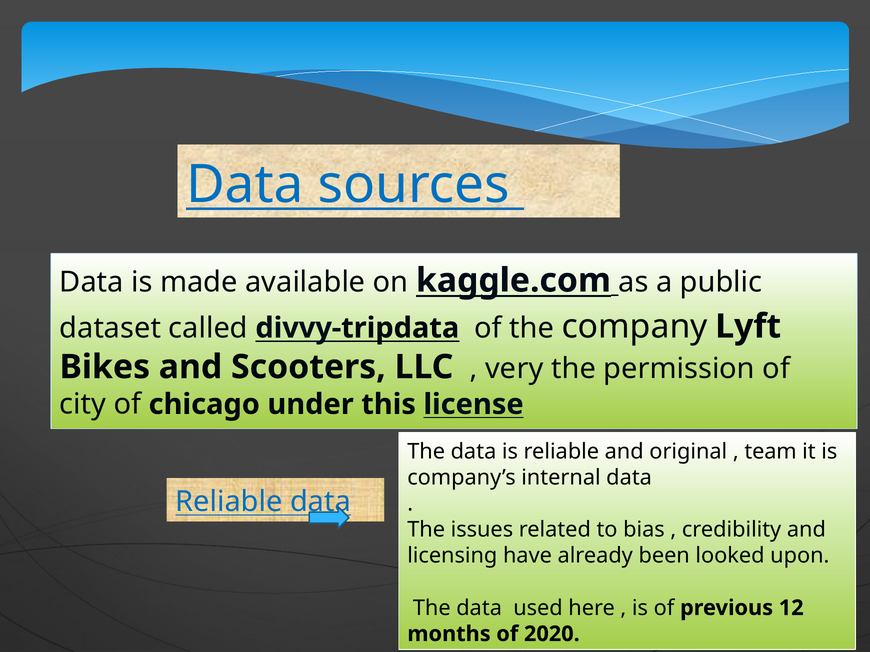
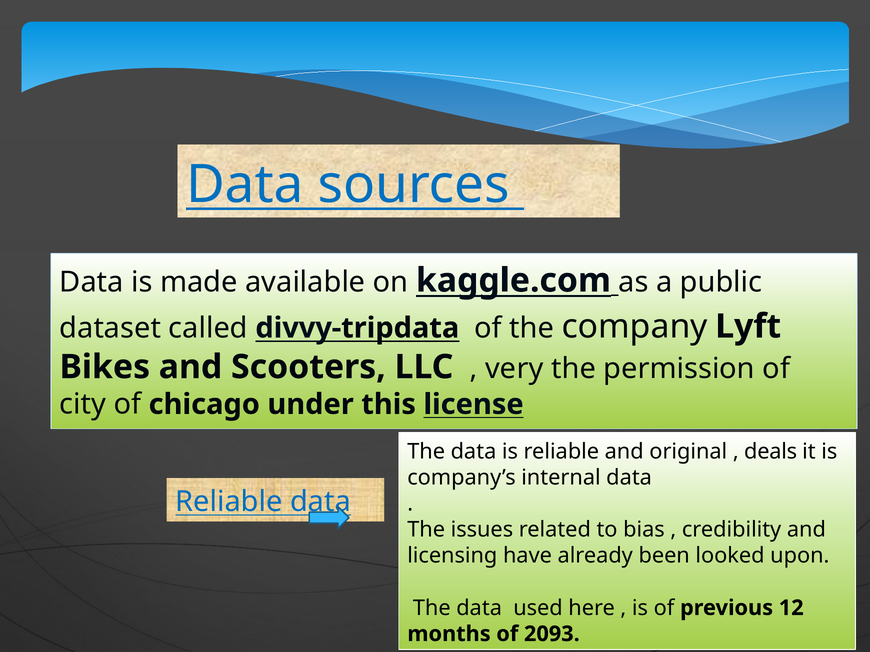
team: team -> deals
2020: 2020 -> 2093
